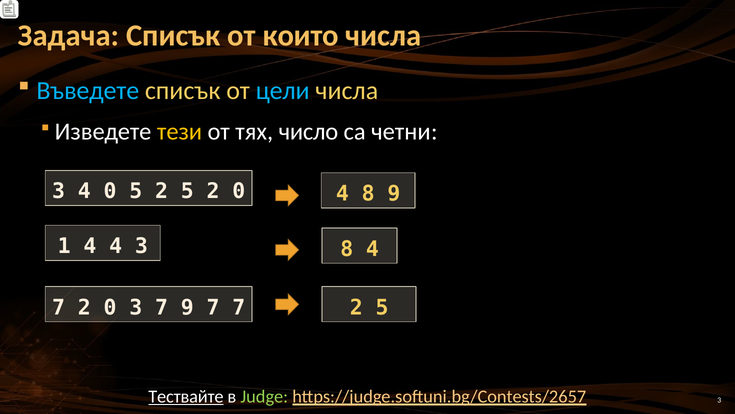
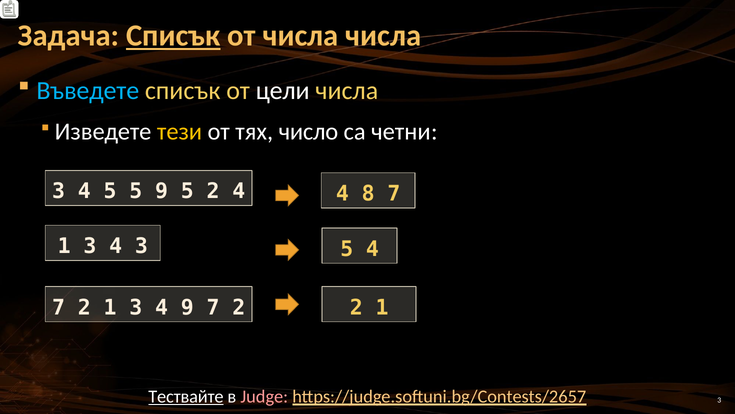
Списък at (173, 36) underline: none -> present
от които: които -> числа
цели colour: light blue -> white
4 0: 0 -> 5
2 at (162, 191): 2 -> 9
5 2 0: 0 -> 4
8 9: 9 -> 7
4 at (90, 246): 4 -> 3
3 8: 8 -> 5
7 2 0: 0 -> 1
7 at (162, 307): 7 -> 4
9 7 7: 7 -> 2
5 at (382, 307): 5 -> 1
Judge colour: light green -> pink
